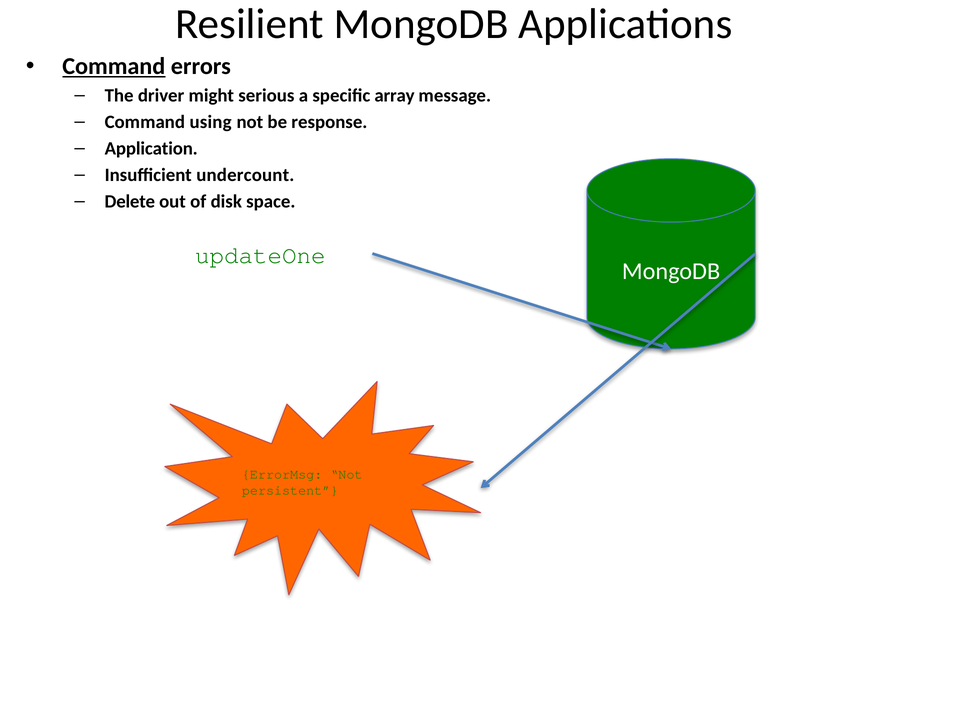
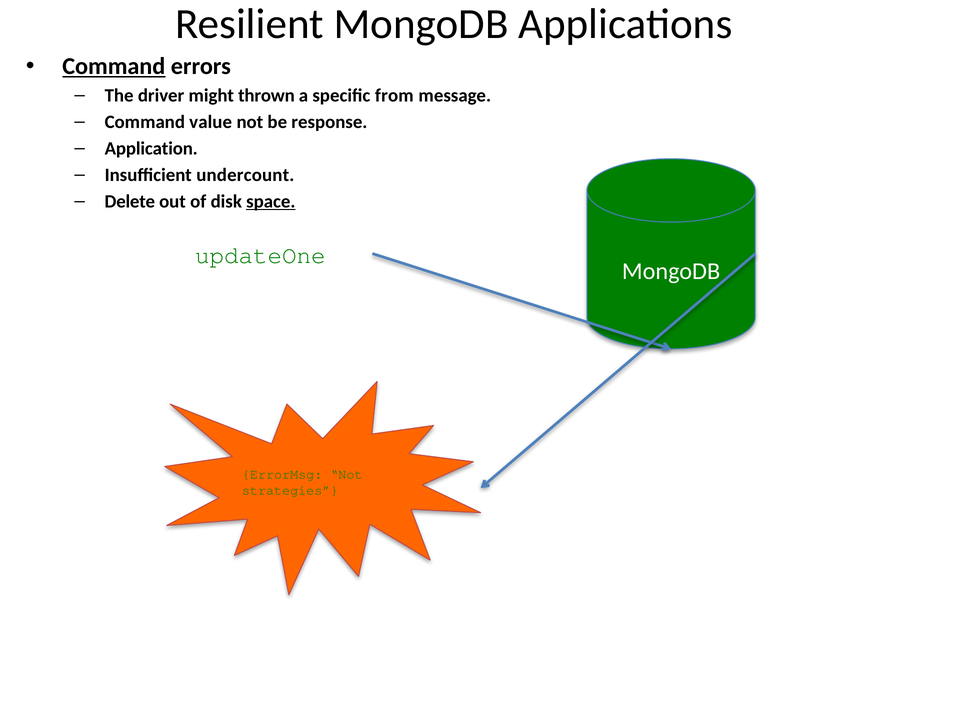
serious: serious -> thrown
array: array -> from
using: using -> value
space underline: none -> present
persistent: persistent -> strategies
